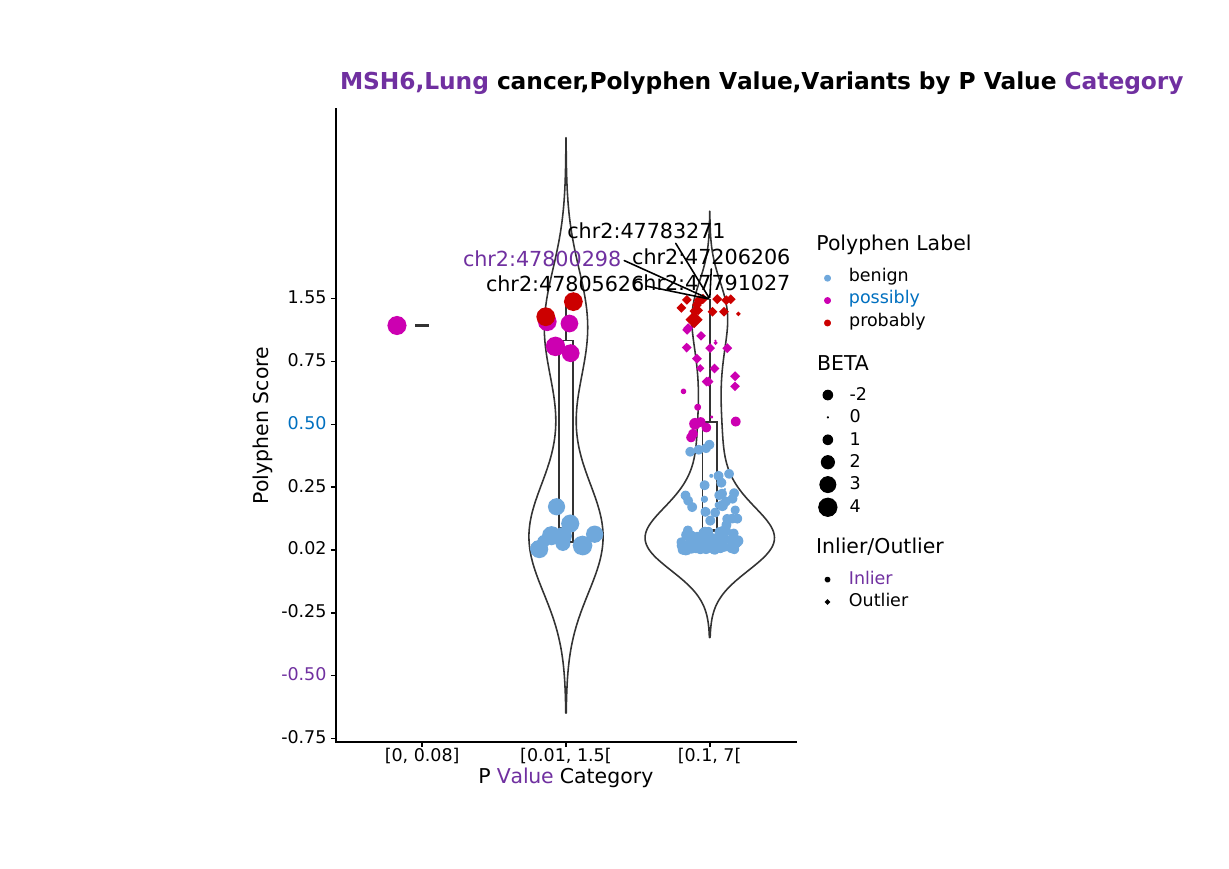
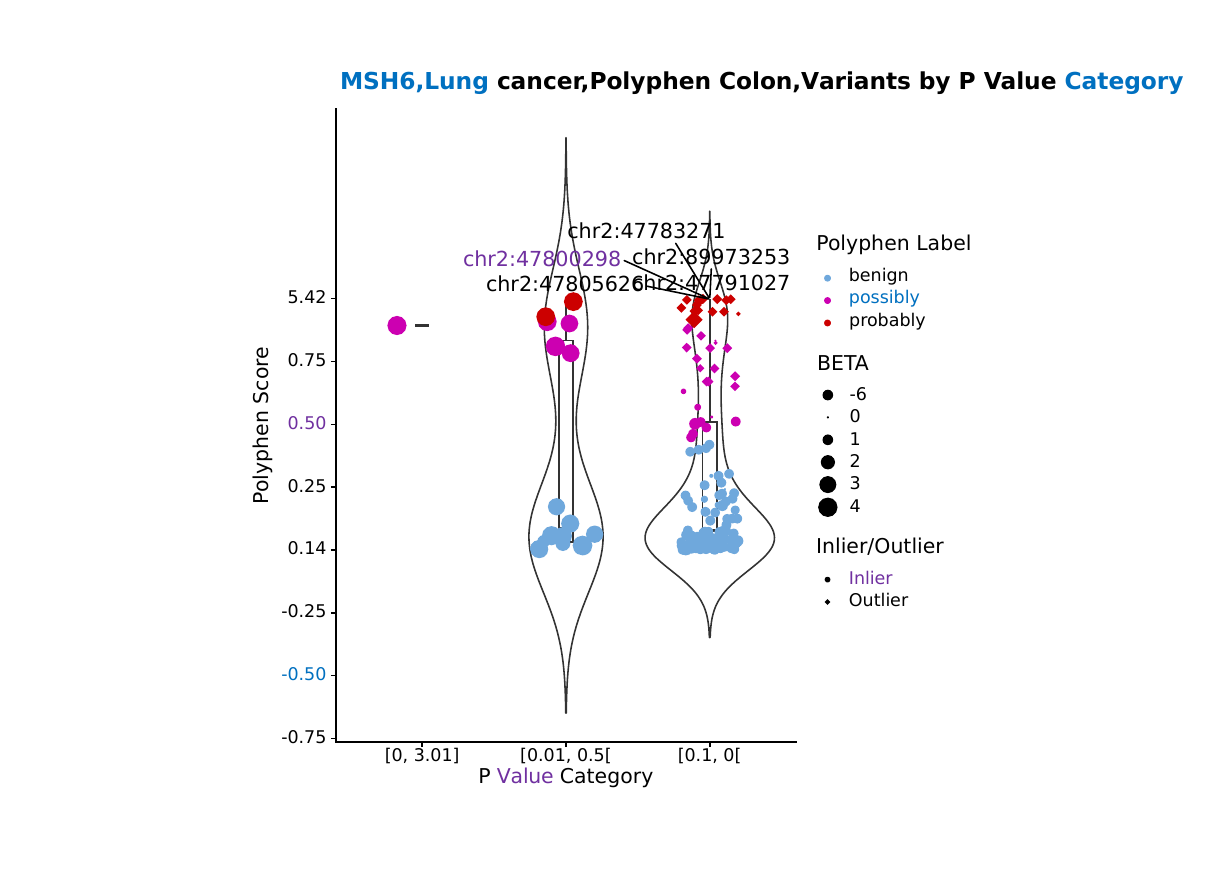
MSH6,Lung colour: purple -> blue
Value,Variants: Value,Variants -> Colon,Variants
Category at (1124, 82) colour: purple -> blue
chr2:47206206: chr2:47206206 -> chr2:89973253
1.55: 1.55 -> 5.42
-2: -2 -> -6
0.50 colour: blue -> purple
0.02: 0.02 -> 0.14
-0.50 colour: purple -> blue
0.08: 0.08 -> 3.01
1.5[: 1.5[ -> 0.5[
7[: 7[ -> 0[
